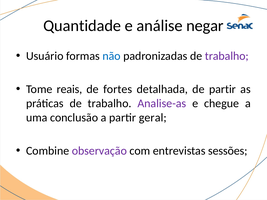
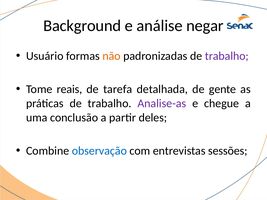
Quantidade: Quantidade -> Background
não colour: blue -> orange
fortes: fortes -> tarefa
de partir: partir -> gente
geral: geral -> deles
observação colour: purple -> blue
